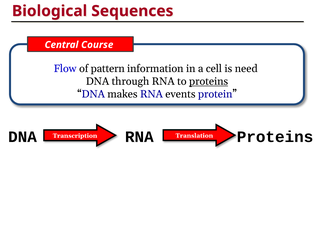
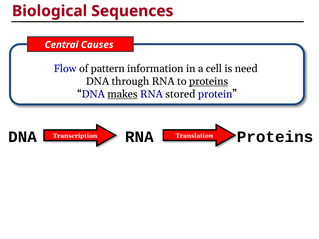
Course: Course -> Causes
makes underline: none -> present
events: events -> stored
